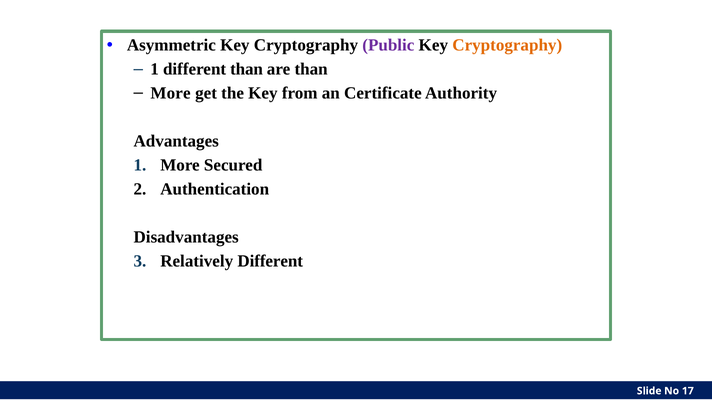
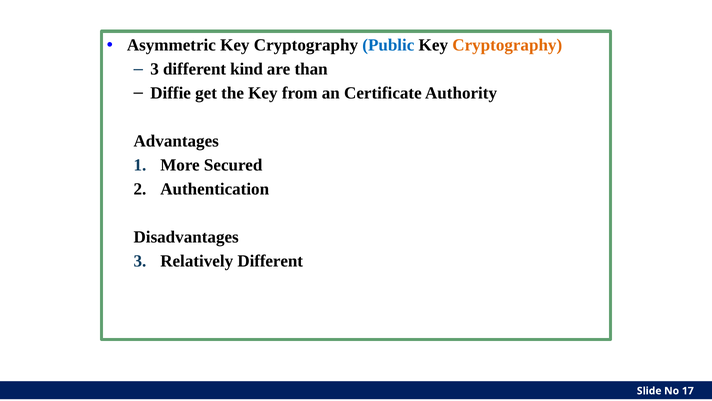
Public colour: purple -> blue
1 at (155, 69): 1 -> 3
different than: than -> kind
More at (171, 93): More -> Diffie
